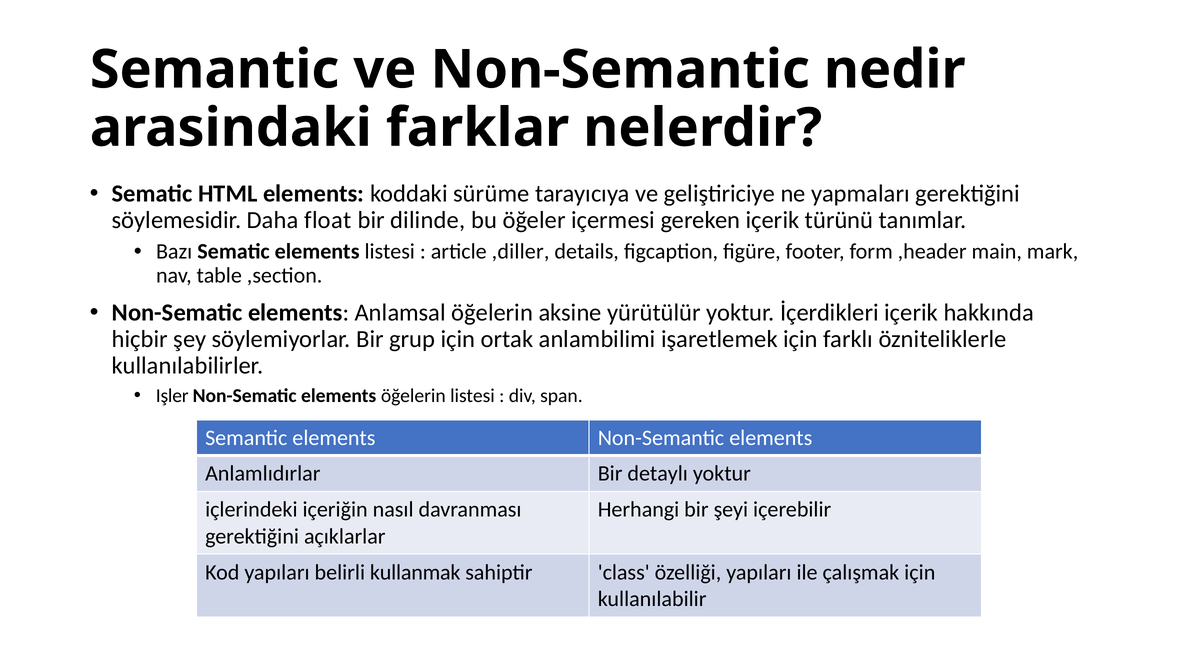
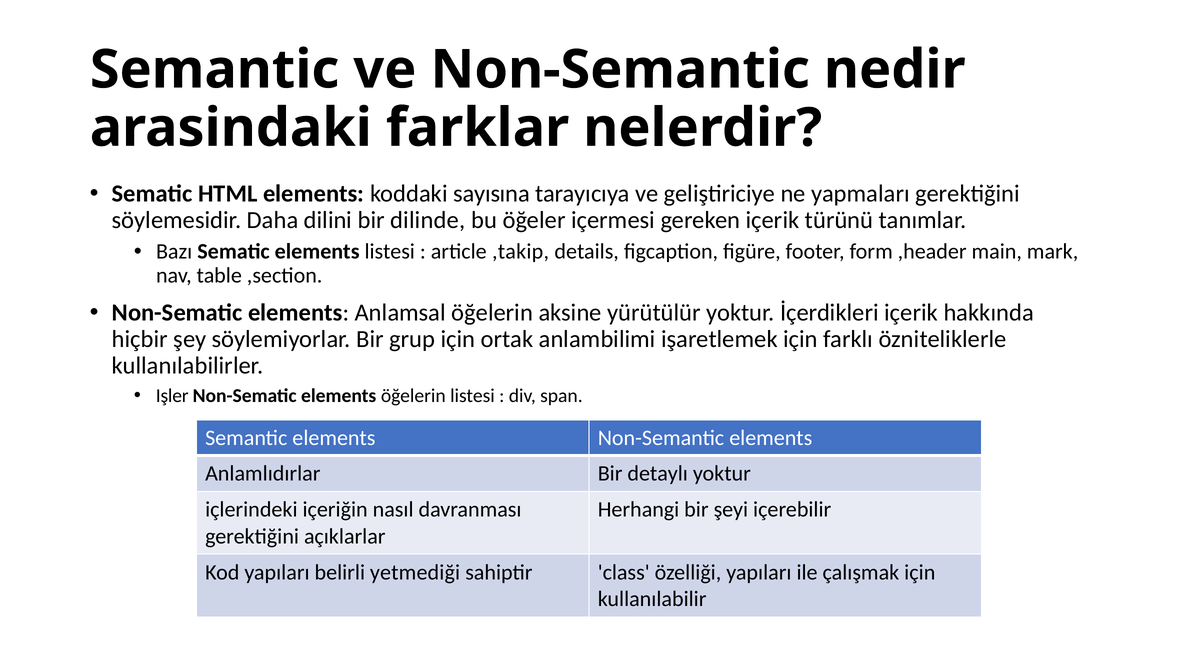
sürüme: sürüme -> sayısına
float: float -> dilini
,diller: ,diller -> ,takip
kullanmak: kullanmak -> yetmediği
